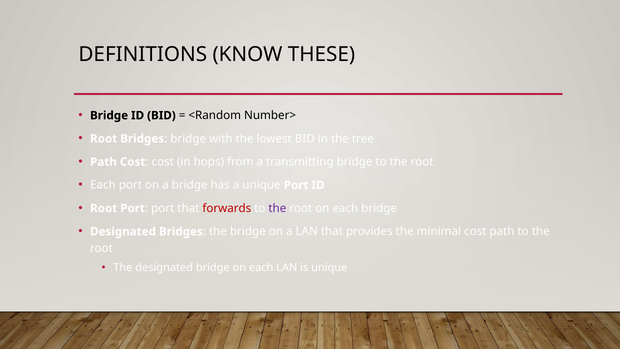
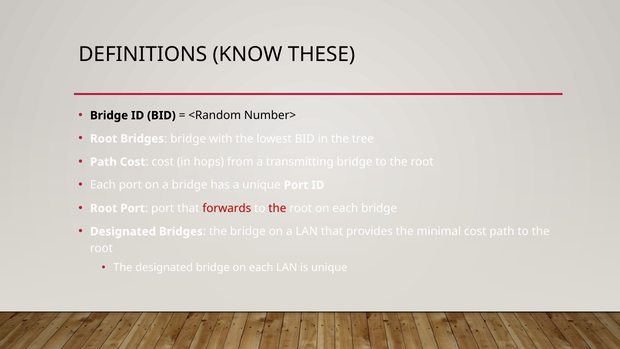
the at (277, 208) colour: purple -> red
